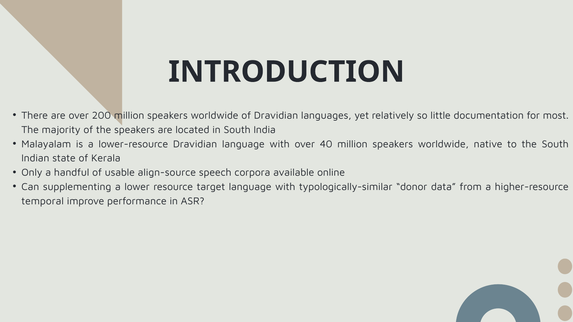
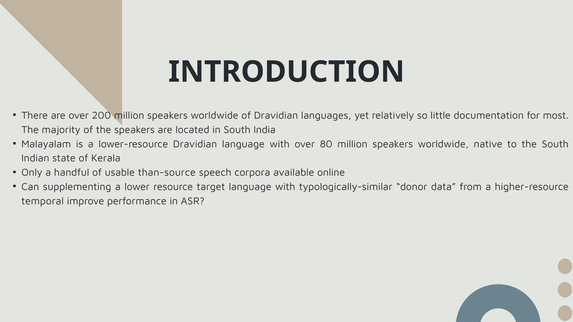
40: 40 -> 80
align-source: align-source -> than-source
